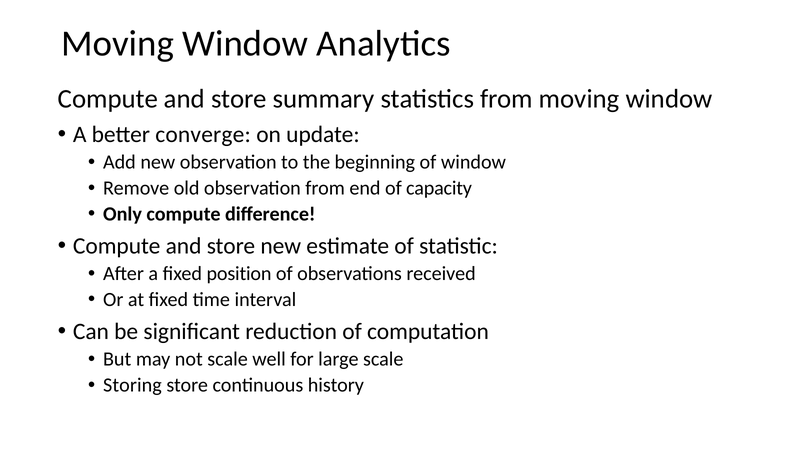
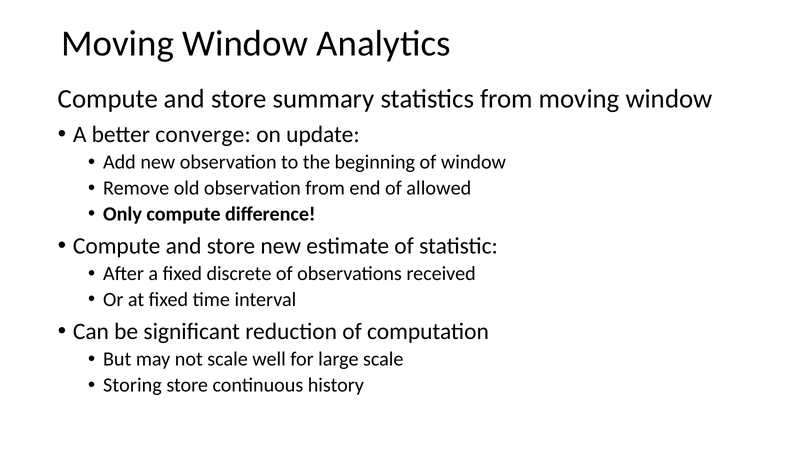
capacity: capacity -> allowed
position: position -> discrete
